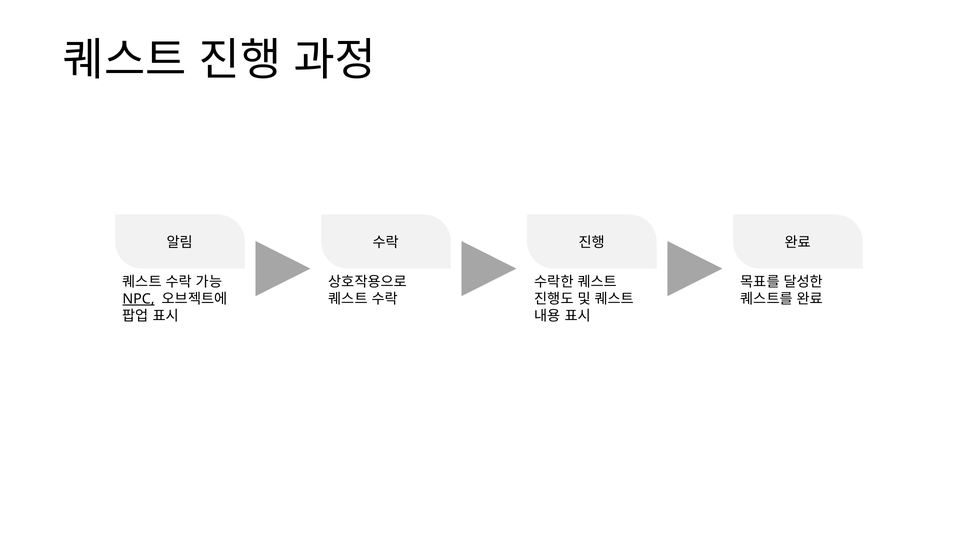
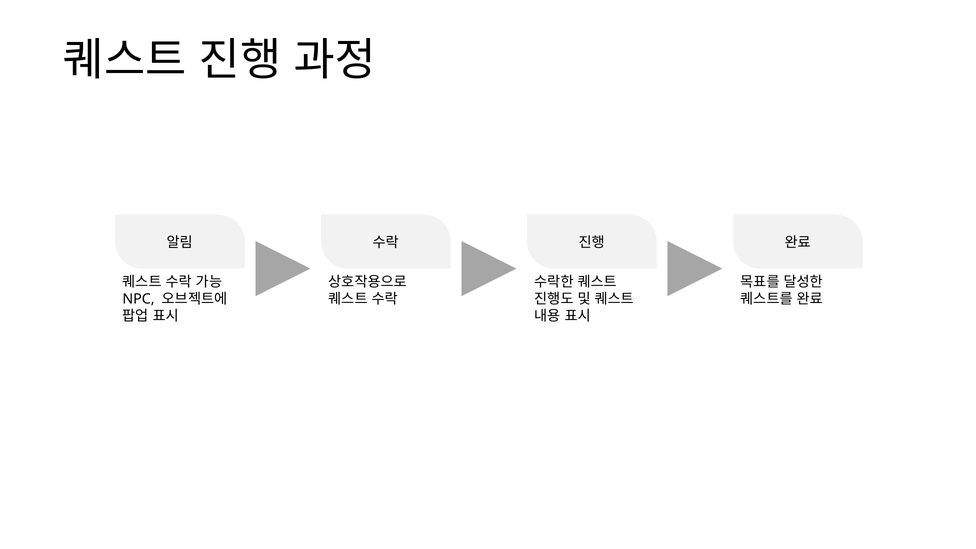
NPC underline: present -> none
